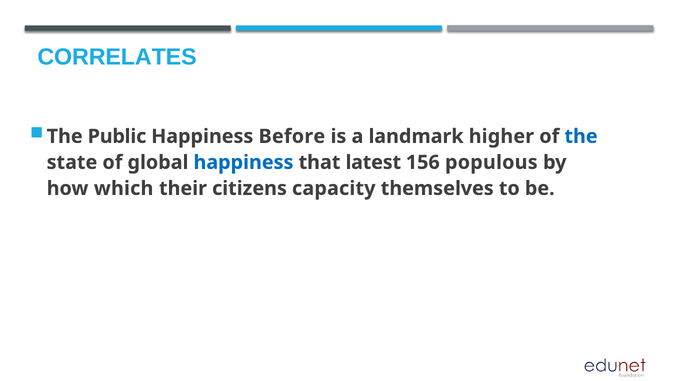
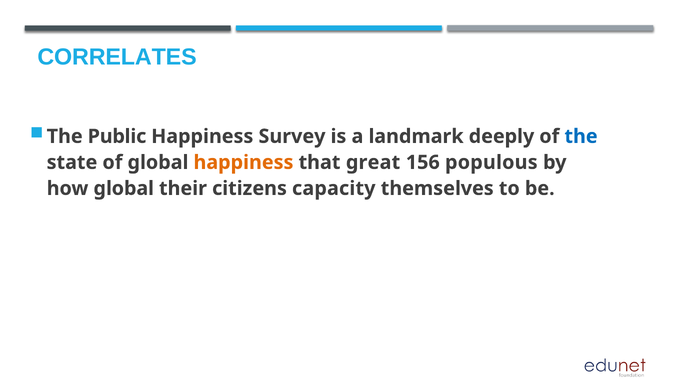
Before: Before -> Survey
higher: higher -> deeply
happiness at (243, 163) colour: blue -> orange
latest: latest -> great
how which: which -> global
